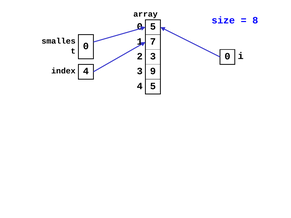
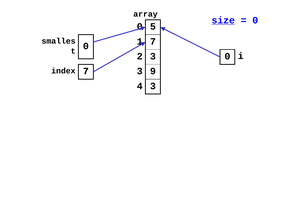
size underline: none -> present
8 at (255, 20): 8 -> 0
index 4: 4 -> 7
4 5: 5 -> 3
